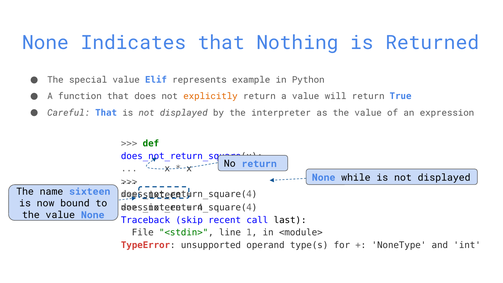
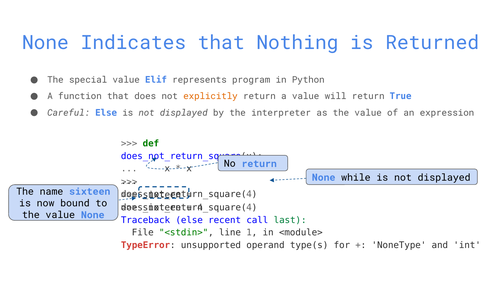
example: example -> program
Careful That: That -> Else
Traceback skip: skip -> else
last colour: black -> green
